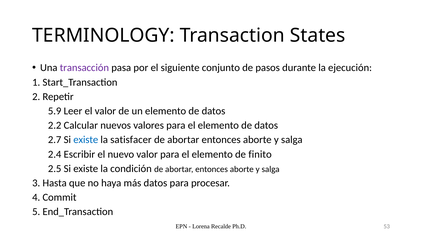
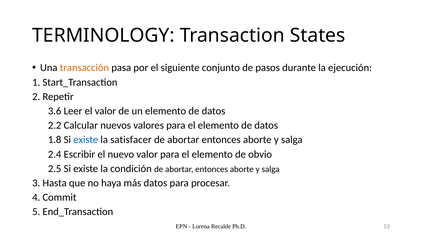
transacción colour: purple -> orange
5.9: 5.9 -> 3.6
2.7: 2.7 -> 1.8
finito: finito -> obvio
